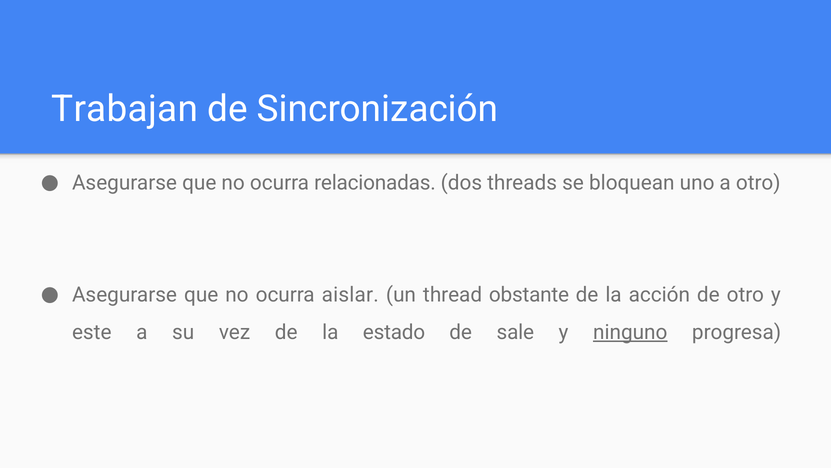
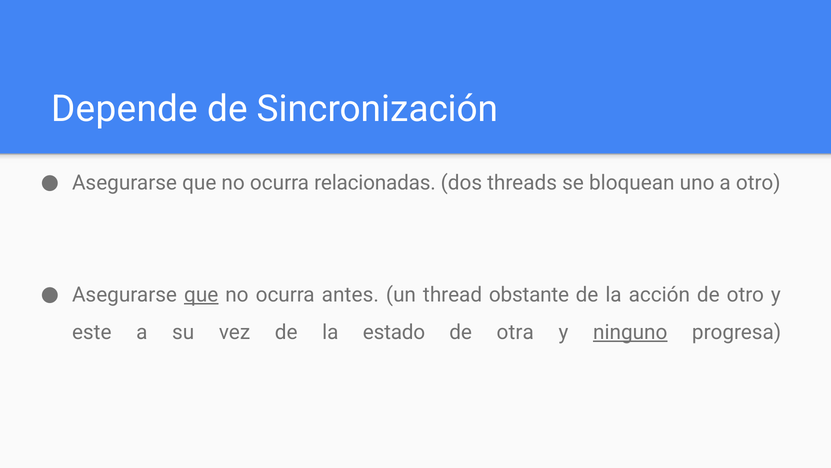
Trabajan: Trabajan -> Depende
que at (201, 295) underline: none -> present
aislar: aislar -> antes
sale: sale -> otra
